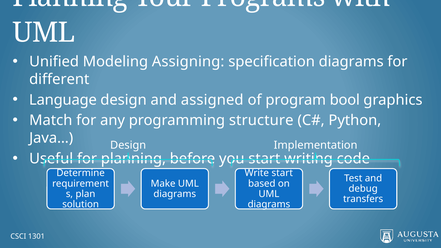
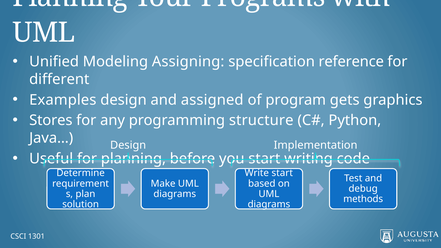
specification diagrams: diagrams -> reference
Language: Language -> Examples
bool: bool -> gets
Match: Match -> Stores
transfers: transfers -> methods
